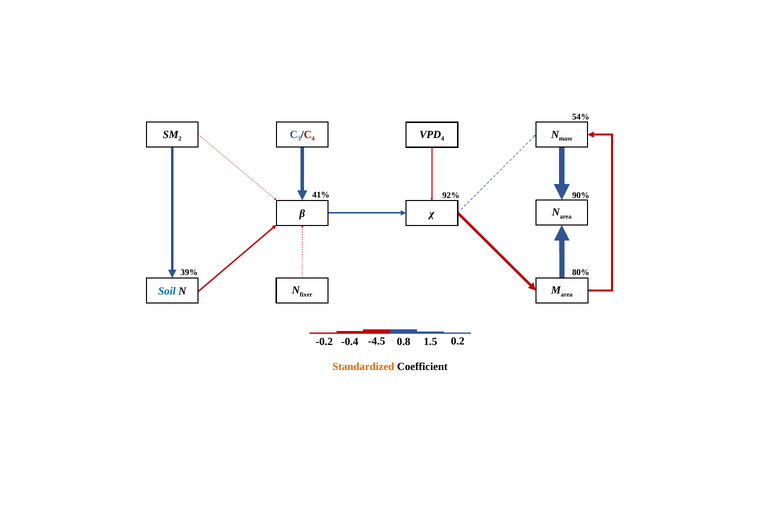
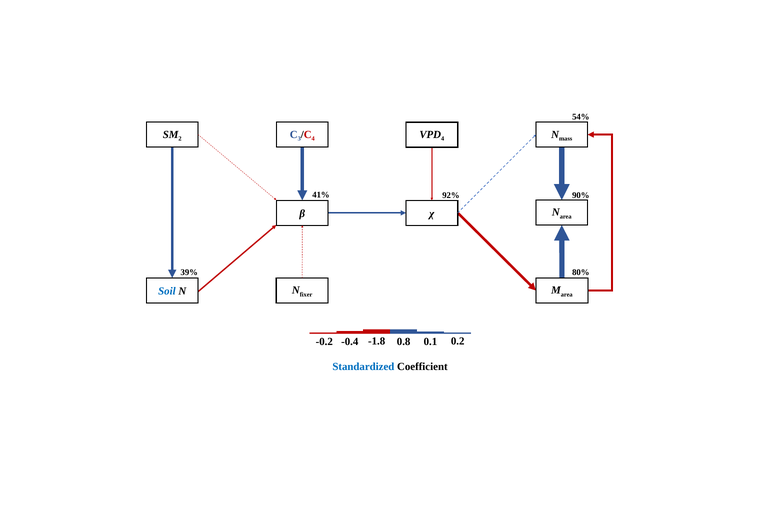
-4.5: -4.5 -> -1.8
1.5: 1.5 -> 0.1
Standardized colour: orange -> blue
